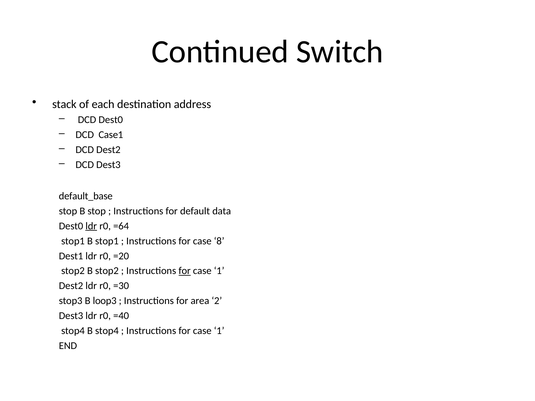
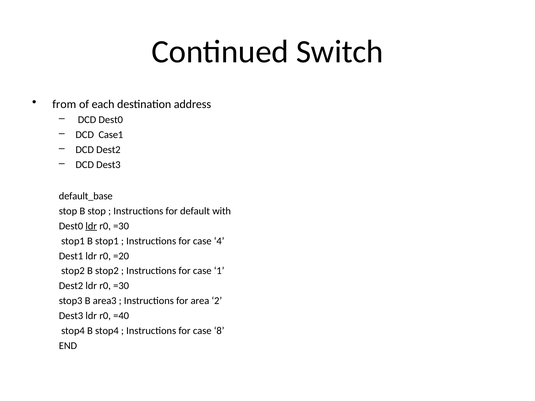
stack: stack -> from
data: data -> with
=64 at (121, 226): =64 -> =30
8: 8 -> 4
for at (185, 271) underline: present -> none
loop3: loop3 -> area3
1 at (219, 331): 1 -> 8
